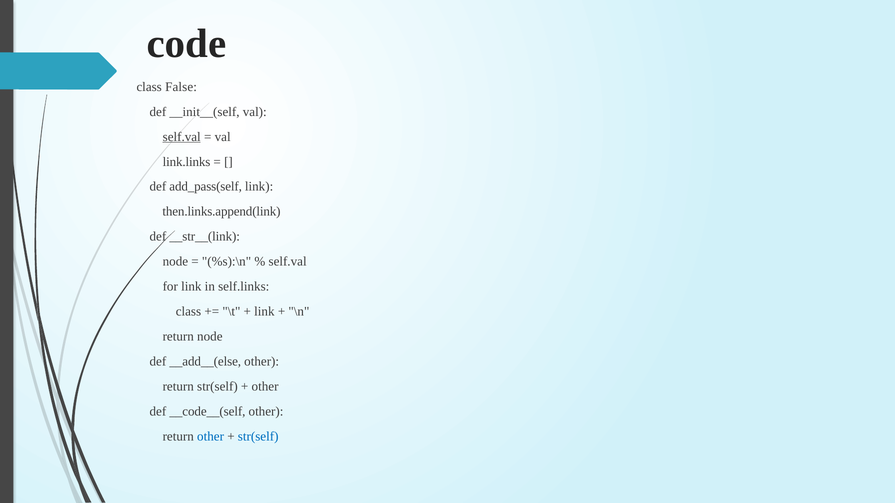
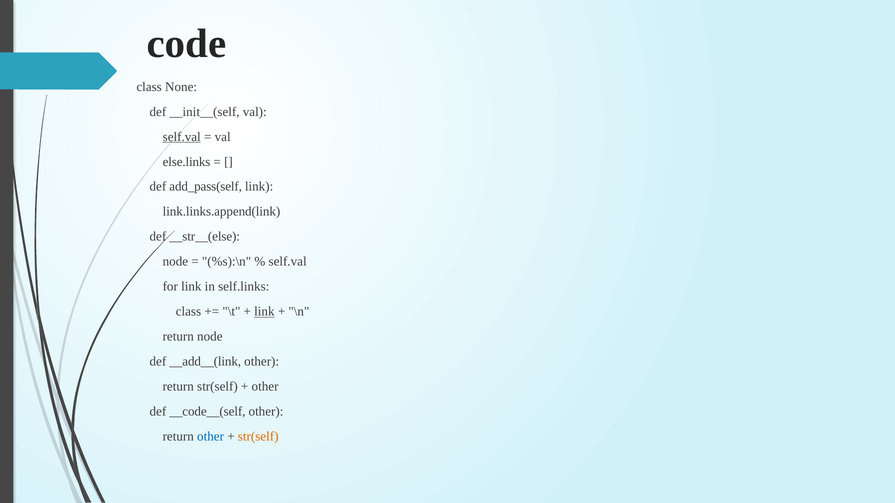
False: False -> None
link.links: link.links -> else.links
then.links.append(link: then.links.append(link -> link.links.append(link
__str__(link: __str__(link -> __str__(else
link at (264, 312) underline: none -> present
__add__(else: __add__(else -> __add__(link
str(self at (258, 437) colour: blue -> orange
